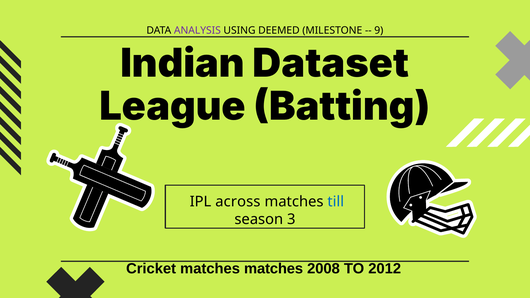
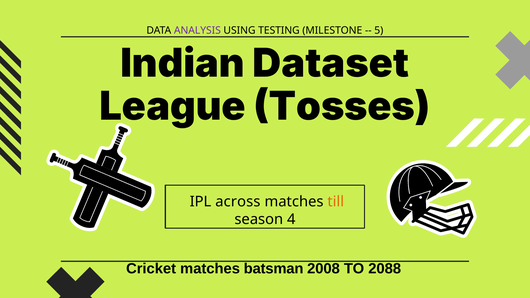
DEEMED: DEEMED -> TESTING
9: 9 -> 5
Batting: Batting -> Tosses
till colour: blue -> orange
3: 3 -> 4
matches matches: matches -> batsman
2012: 2012 -> 2088
